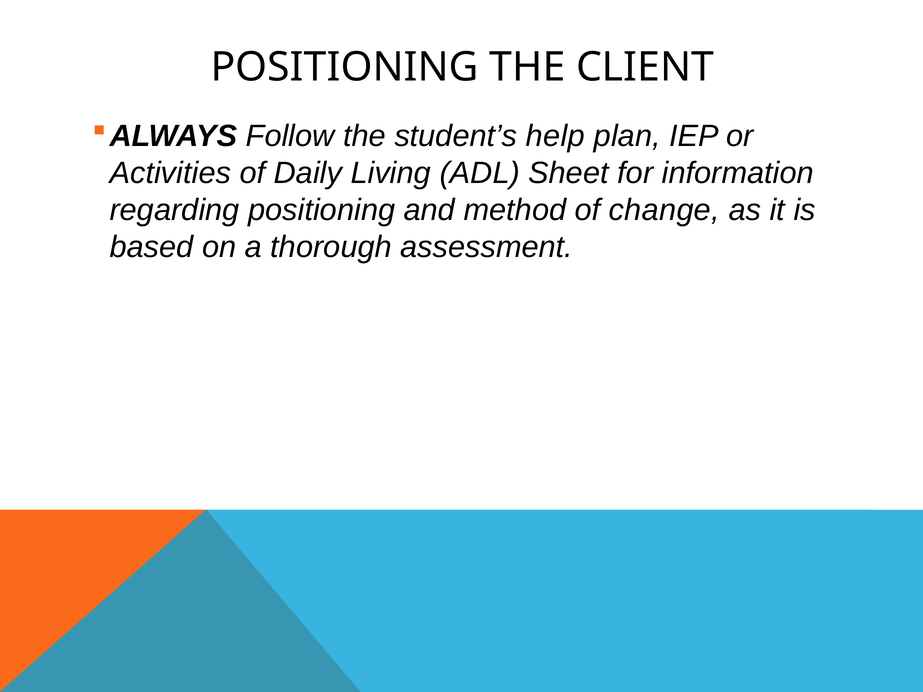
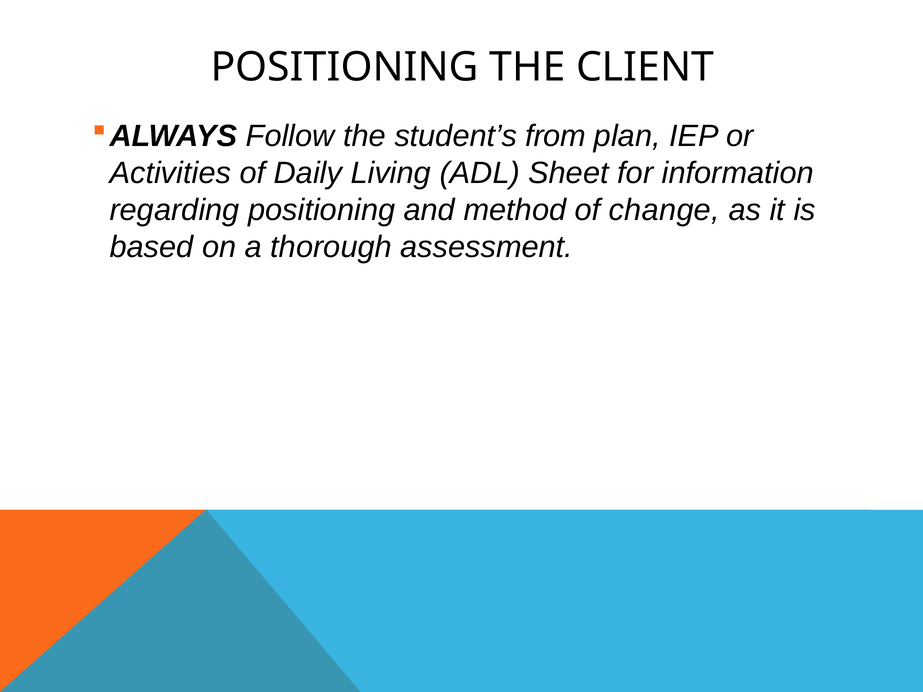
help: help -> from
